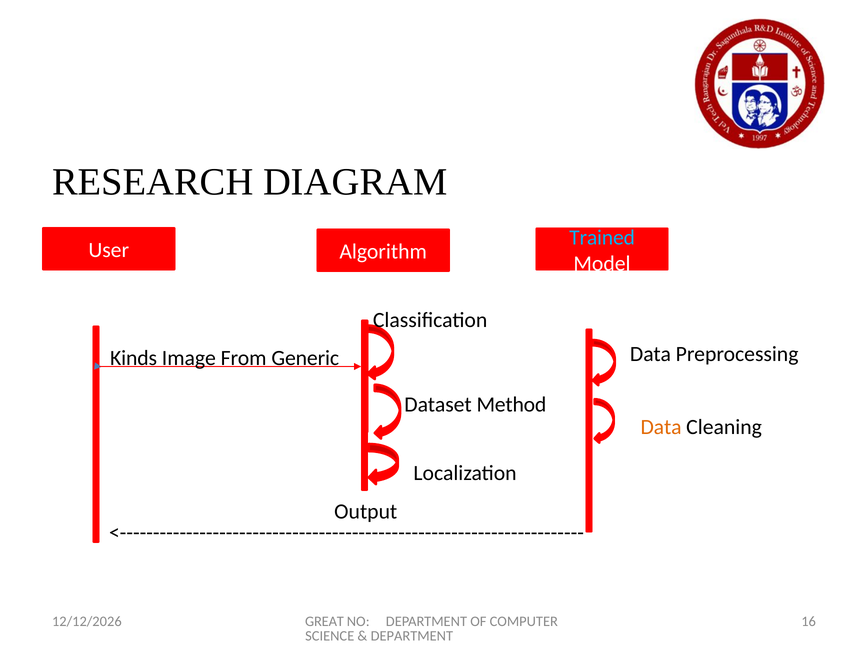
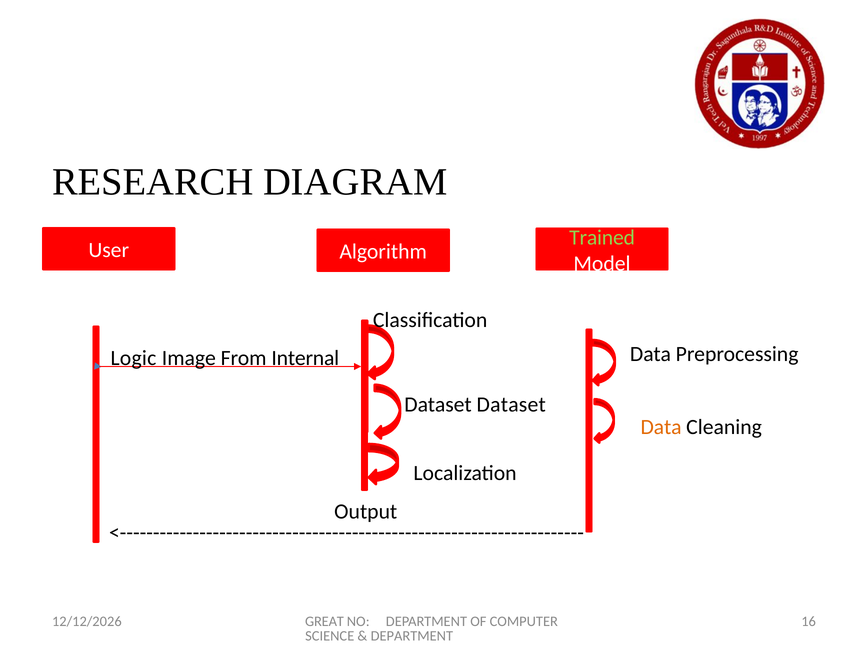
Trained colour: light blue -> light green
Kinds: Kinds -> Logic
Generic: Generic -> Internal
Dataset Method: Method -> Dataset
